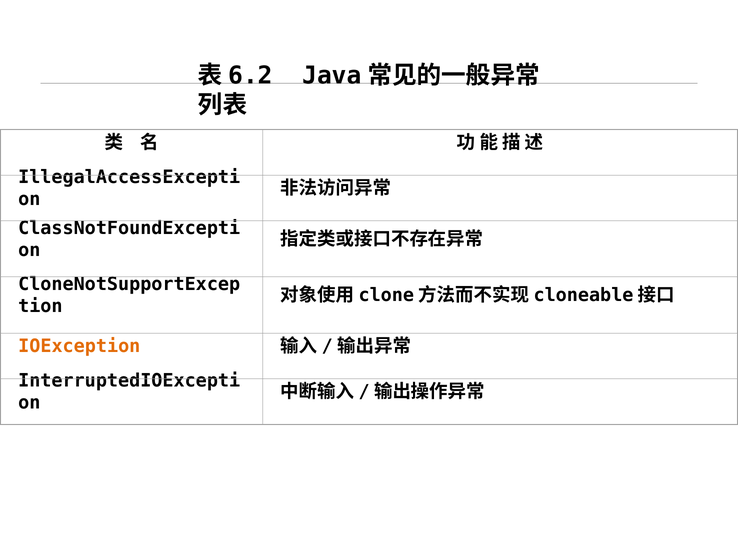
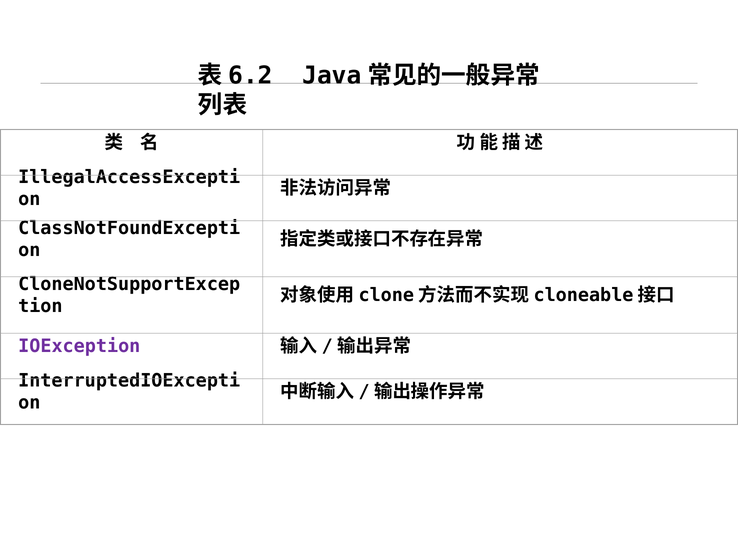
IOException colour: orange -> purple
